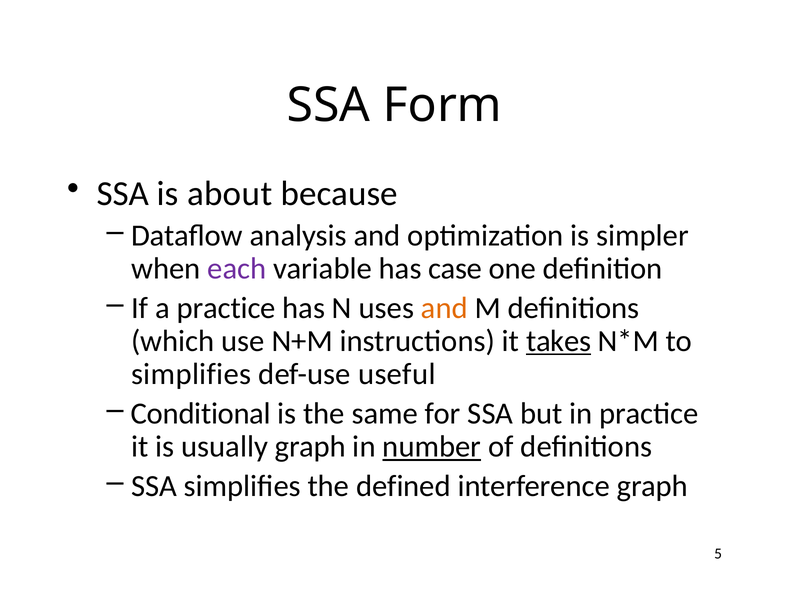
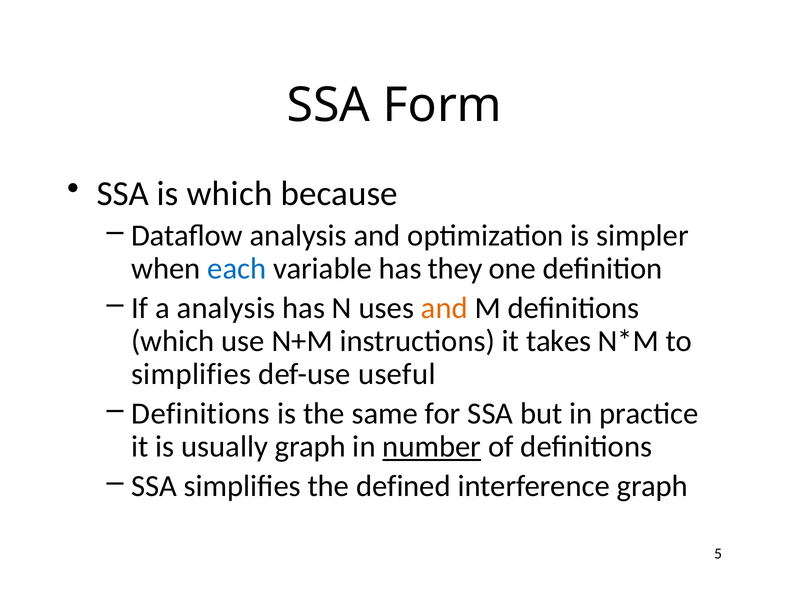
is about: about -> which
each colour: purple -> blue
case: case -> they
a practice: practice -> analysis
takes underline: present -> none
Conditional at (201, 413): Conditional -> Definitions
